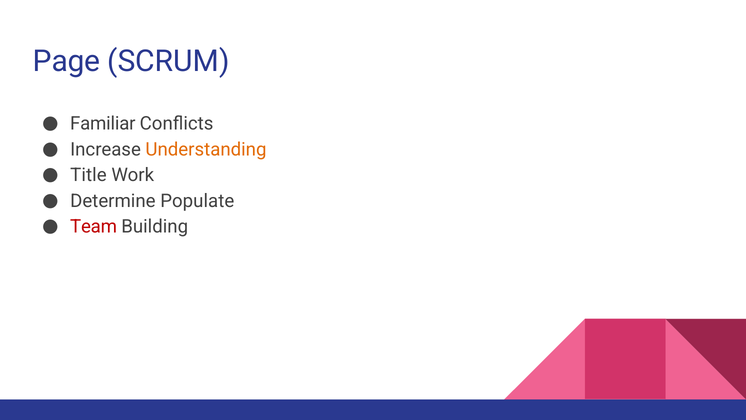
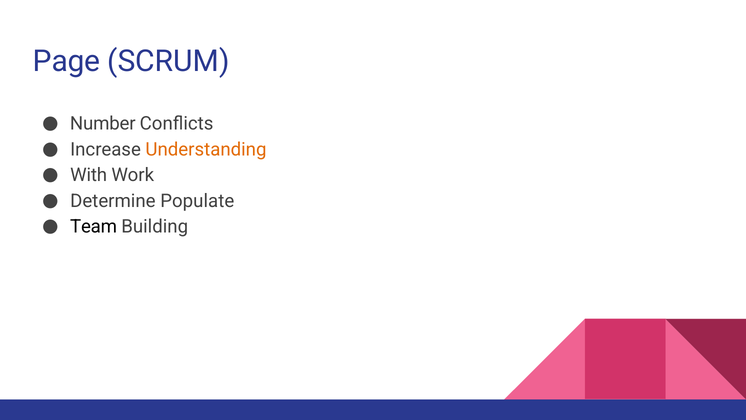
Familiar: Familiar -> Number
Title: Title -> With
Team colour: red -> black
